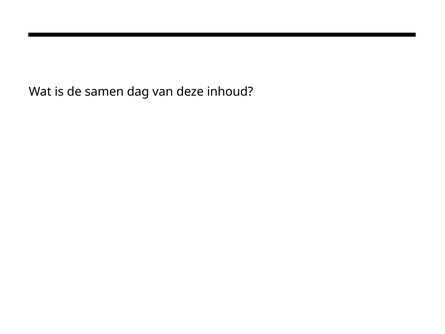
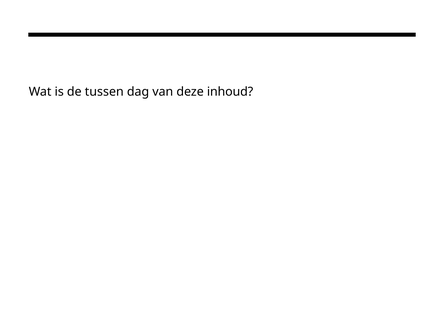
samen: samen -> tussen
